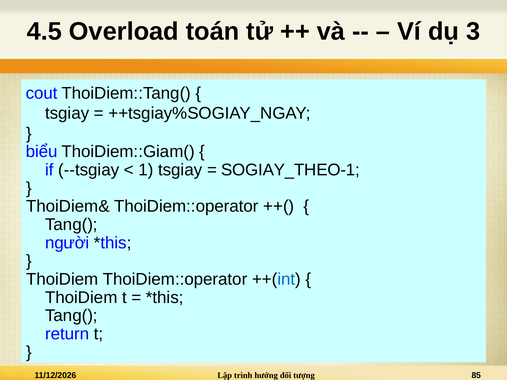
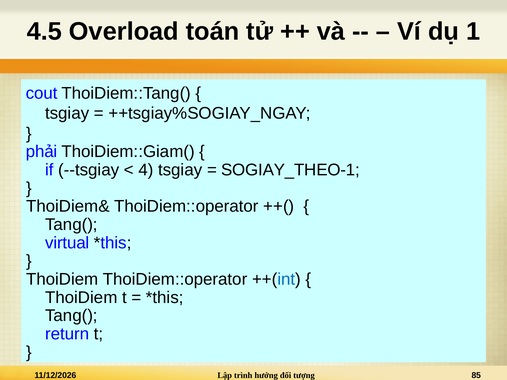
3: 3 -> 1
biểu: biểu -> phải
1: 1 -> 4
người: người -> virtual
